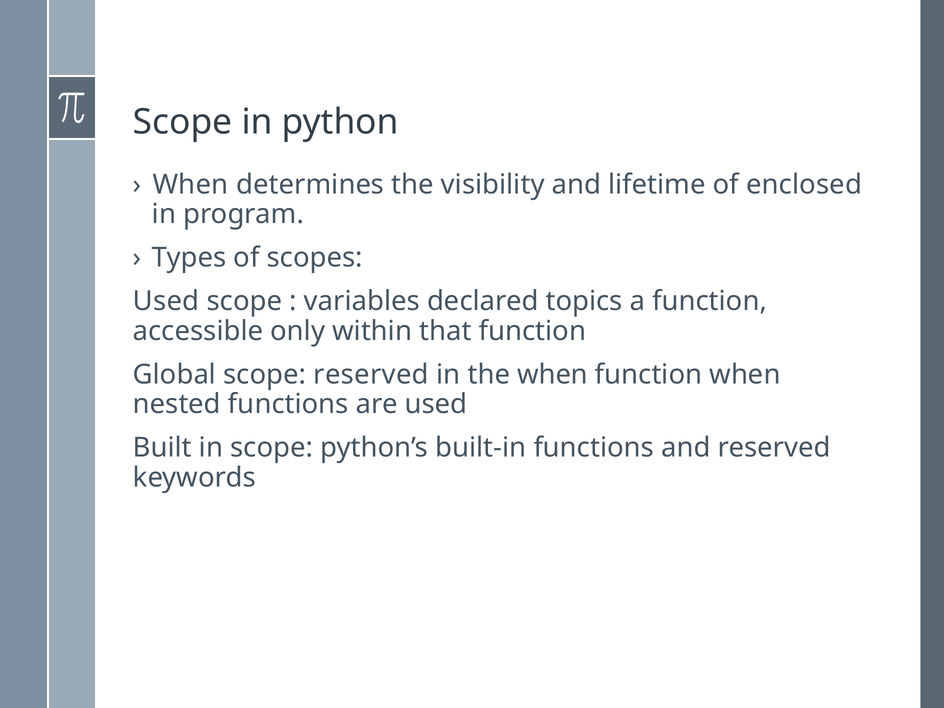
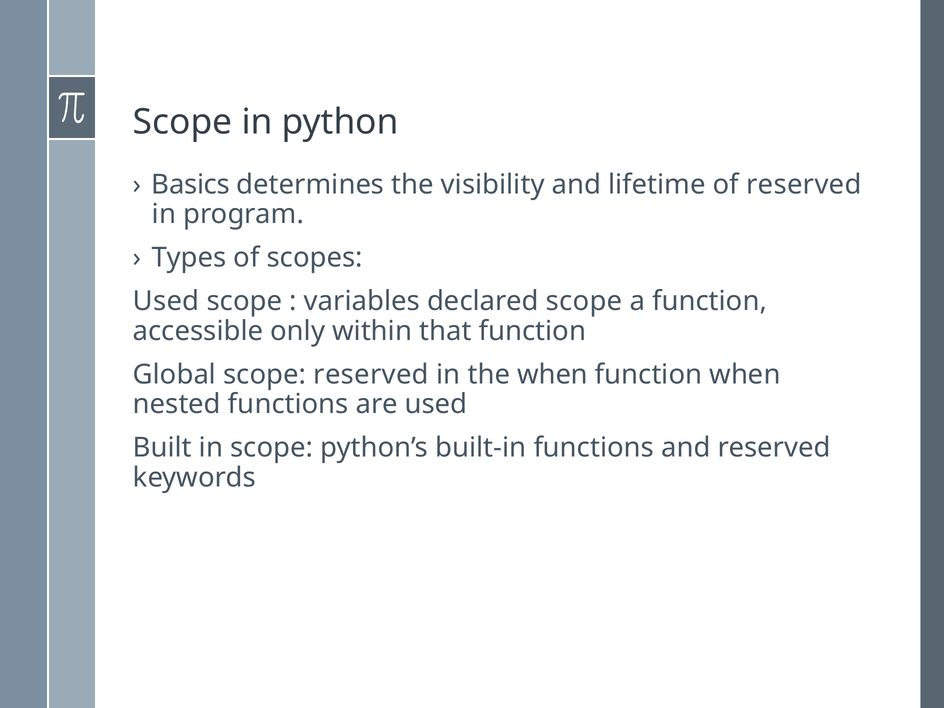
When at (191, 185): When -> Basics
of enclosed: enclosed -> reserved
declared topics: topics -> scope
